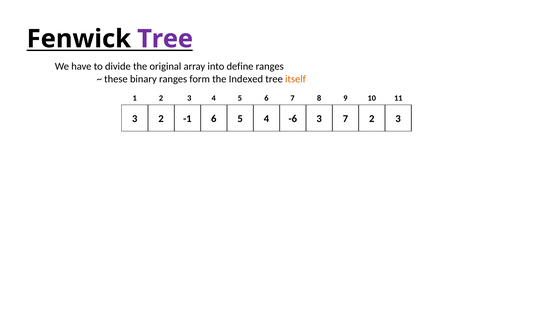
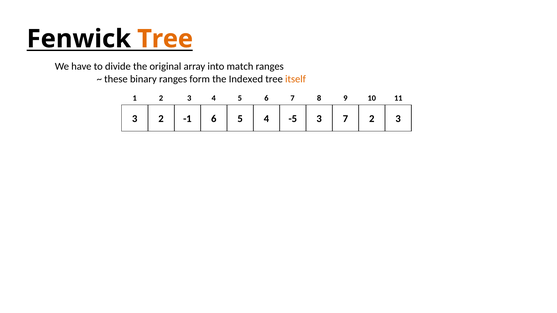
Tree at (165, 39) colour: purple -> orange
define: define -> match
-6: -6 -> -5
